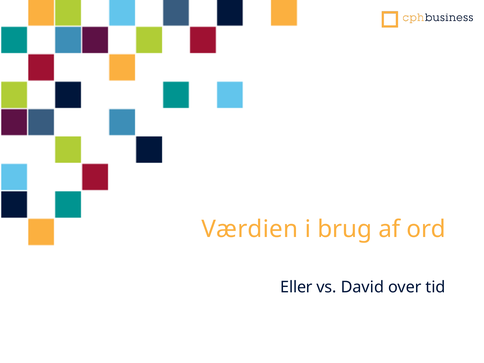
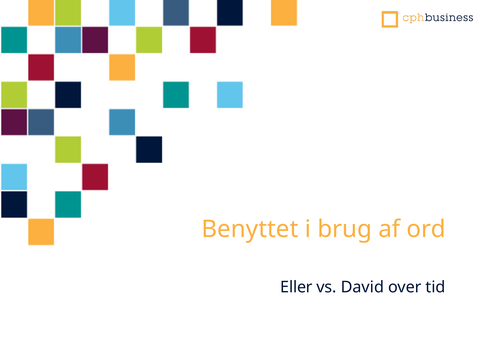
Værdien: Værdien -> Benyttet
